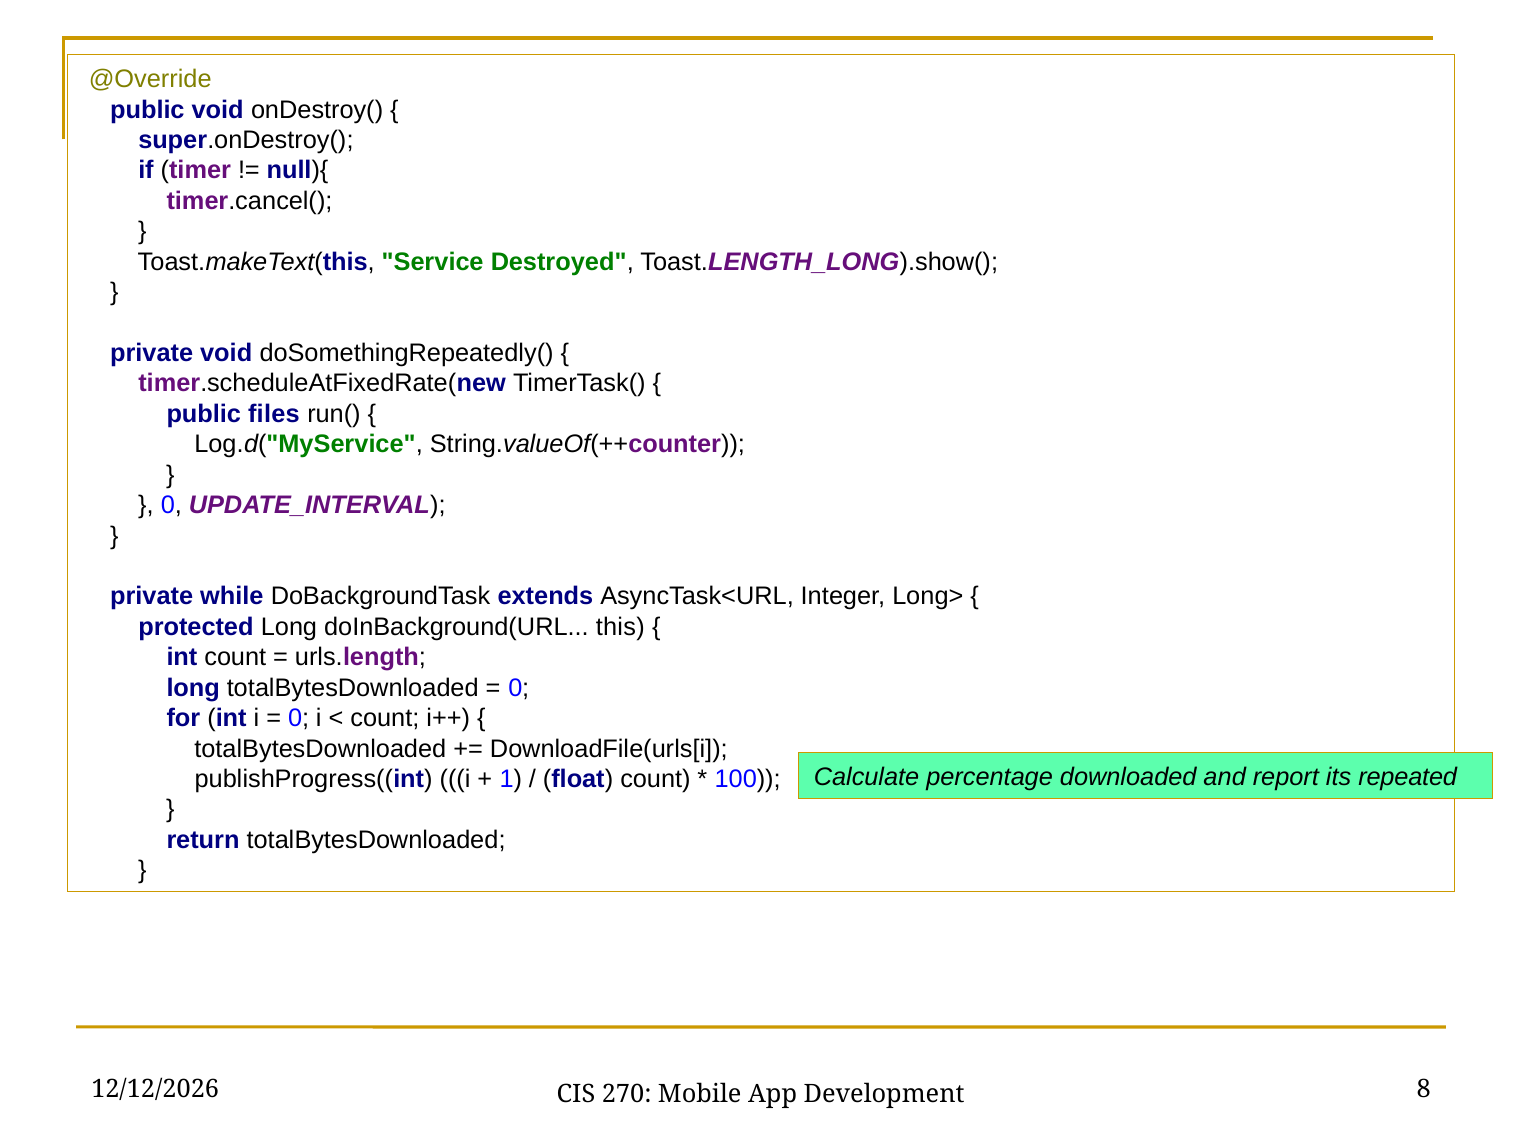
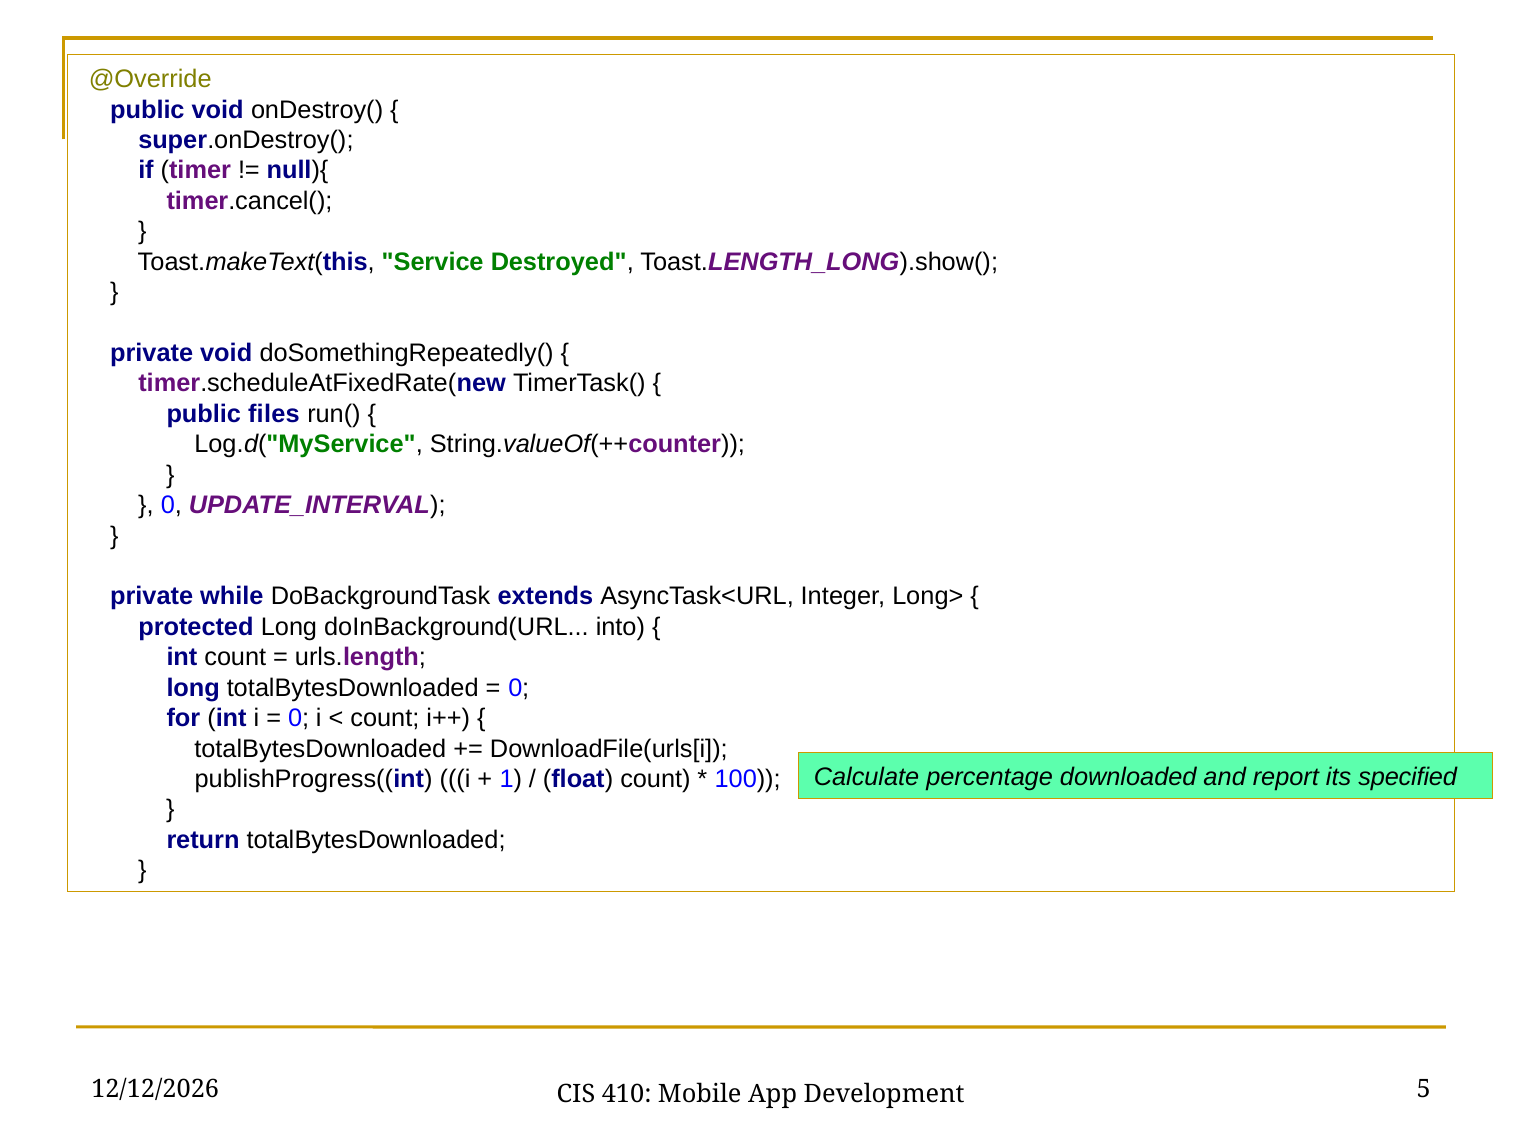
this: this -> into
repeated: repeated -> specified
270: 270 -> 410
8: 8 -> 5
